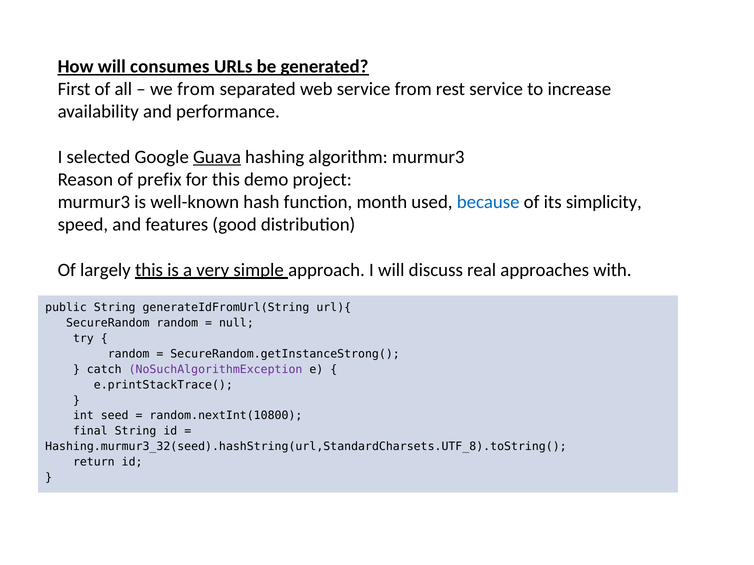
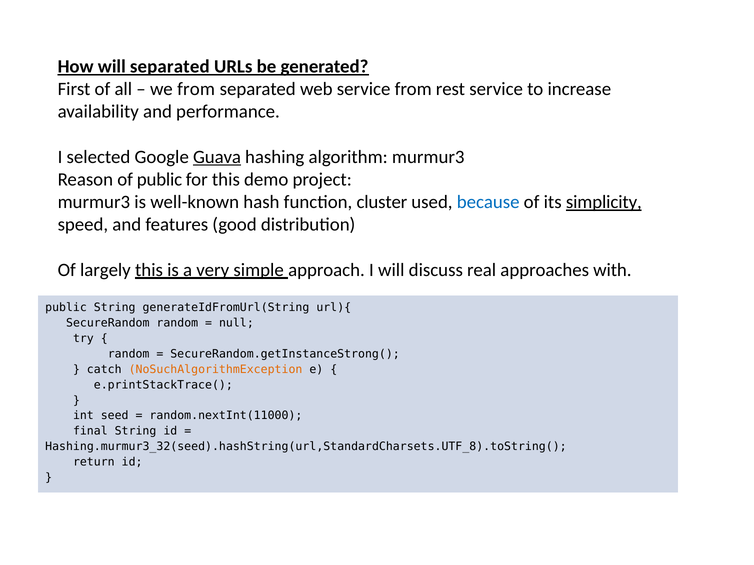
will consumes: consumes -> separated
of prefix: prefix -> public
month: month -> cluster
simplicity underline: none -> present
NoSuchAlgorithmException colour: purple -> orange
random.nextInt(10800: random.nextInt(10800 -> random.nextInt(11000
